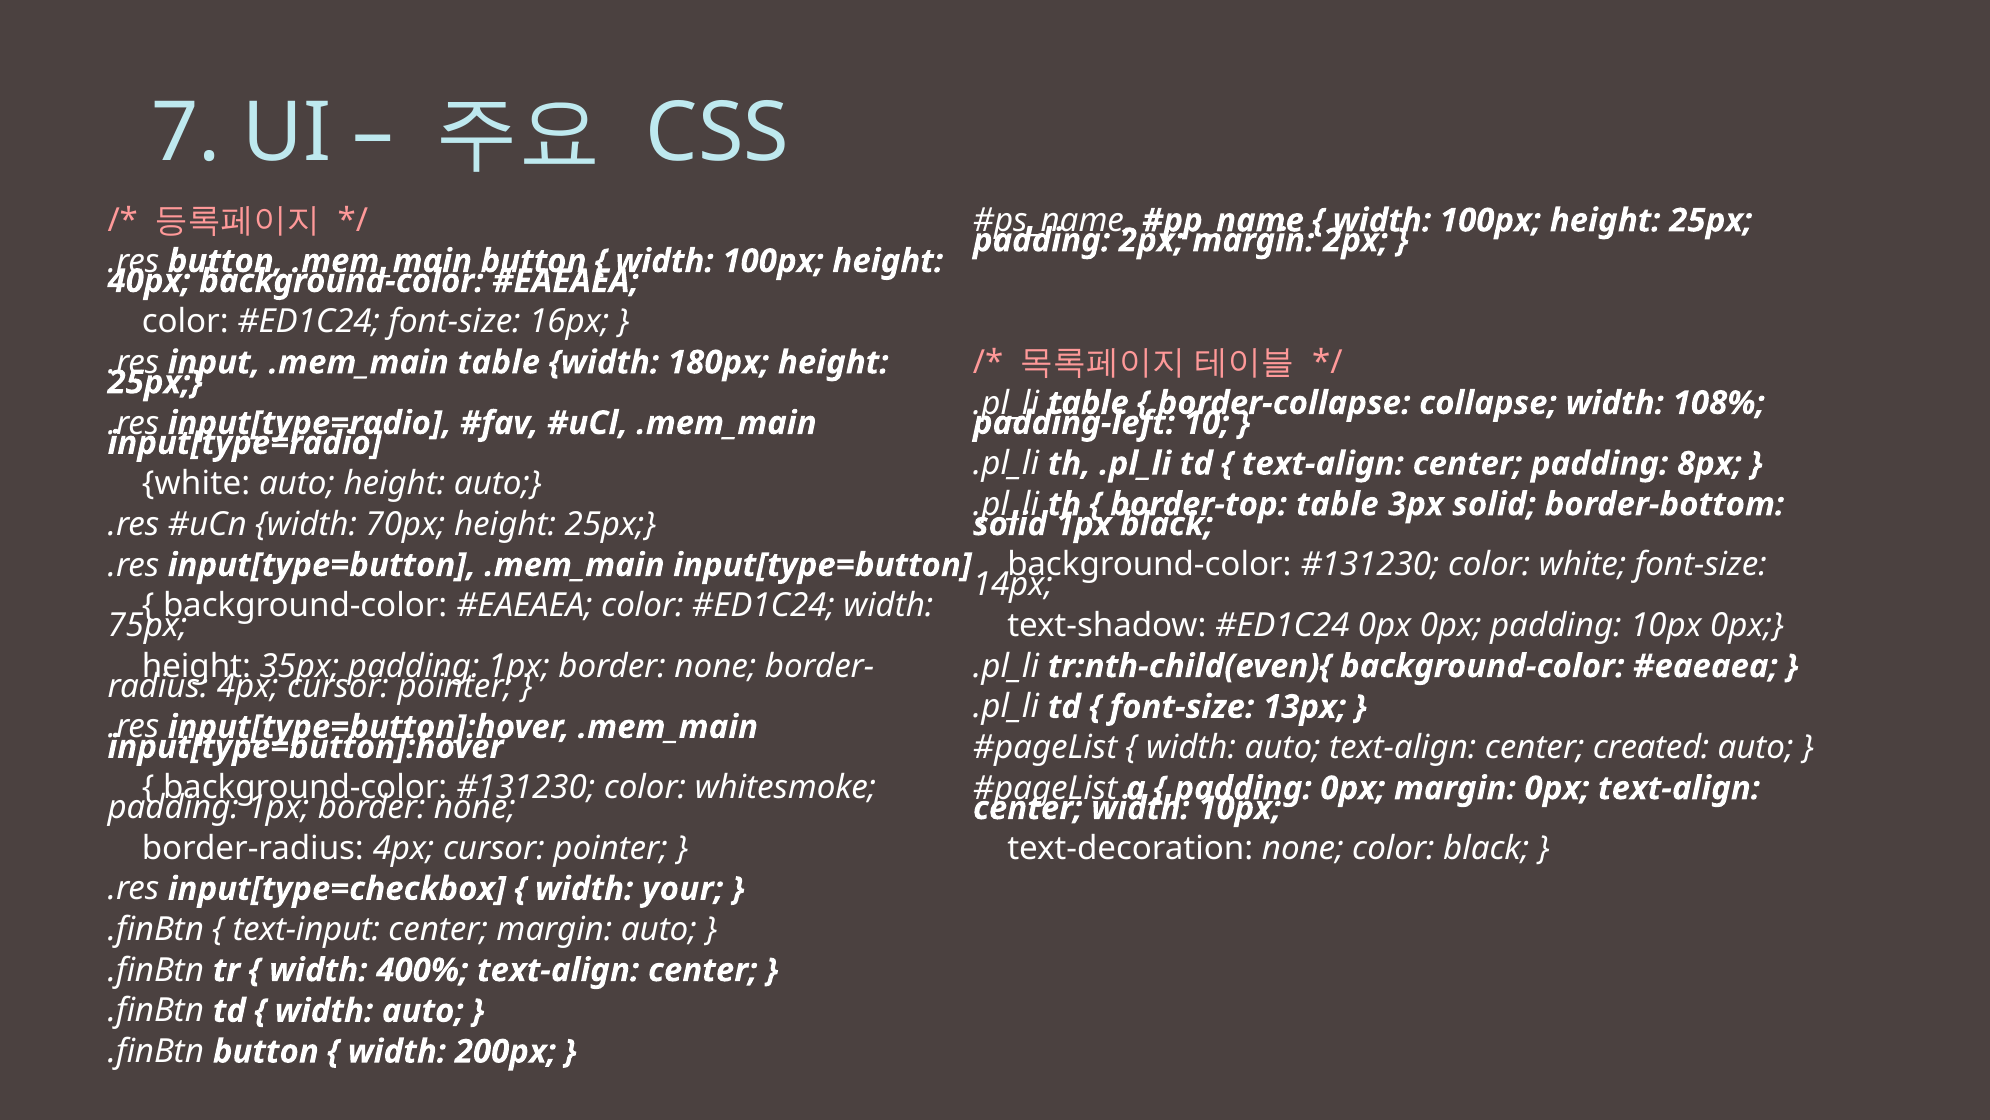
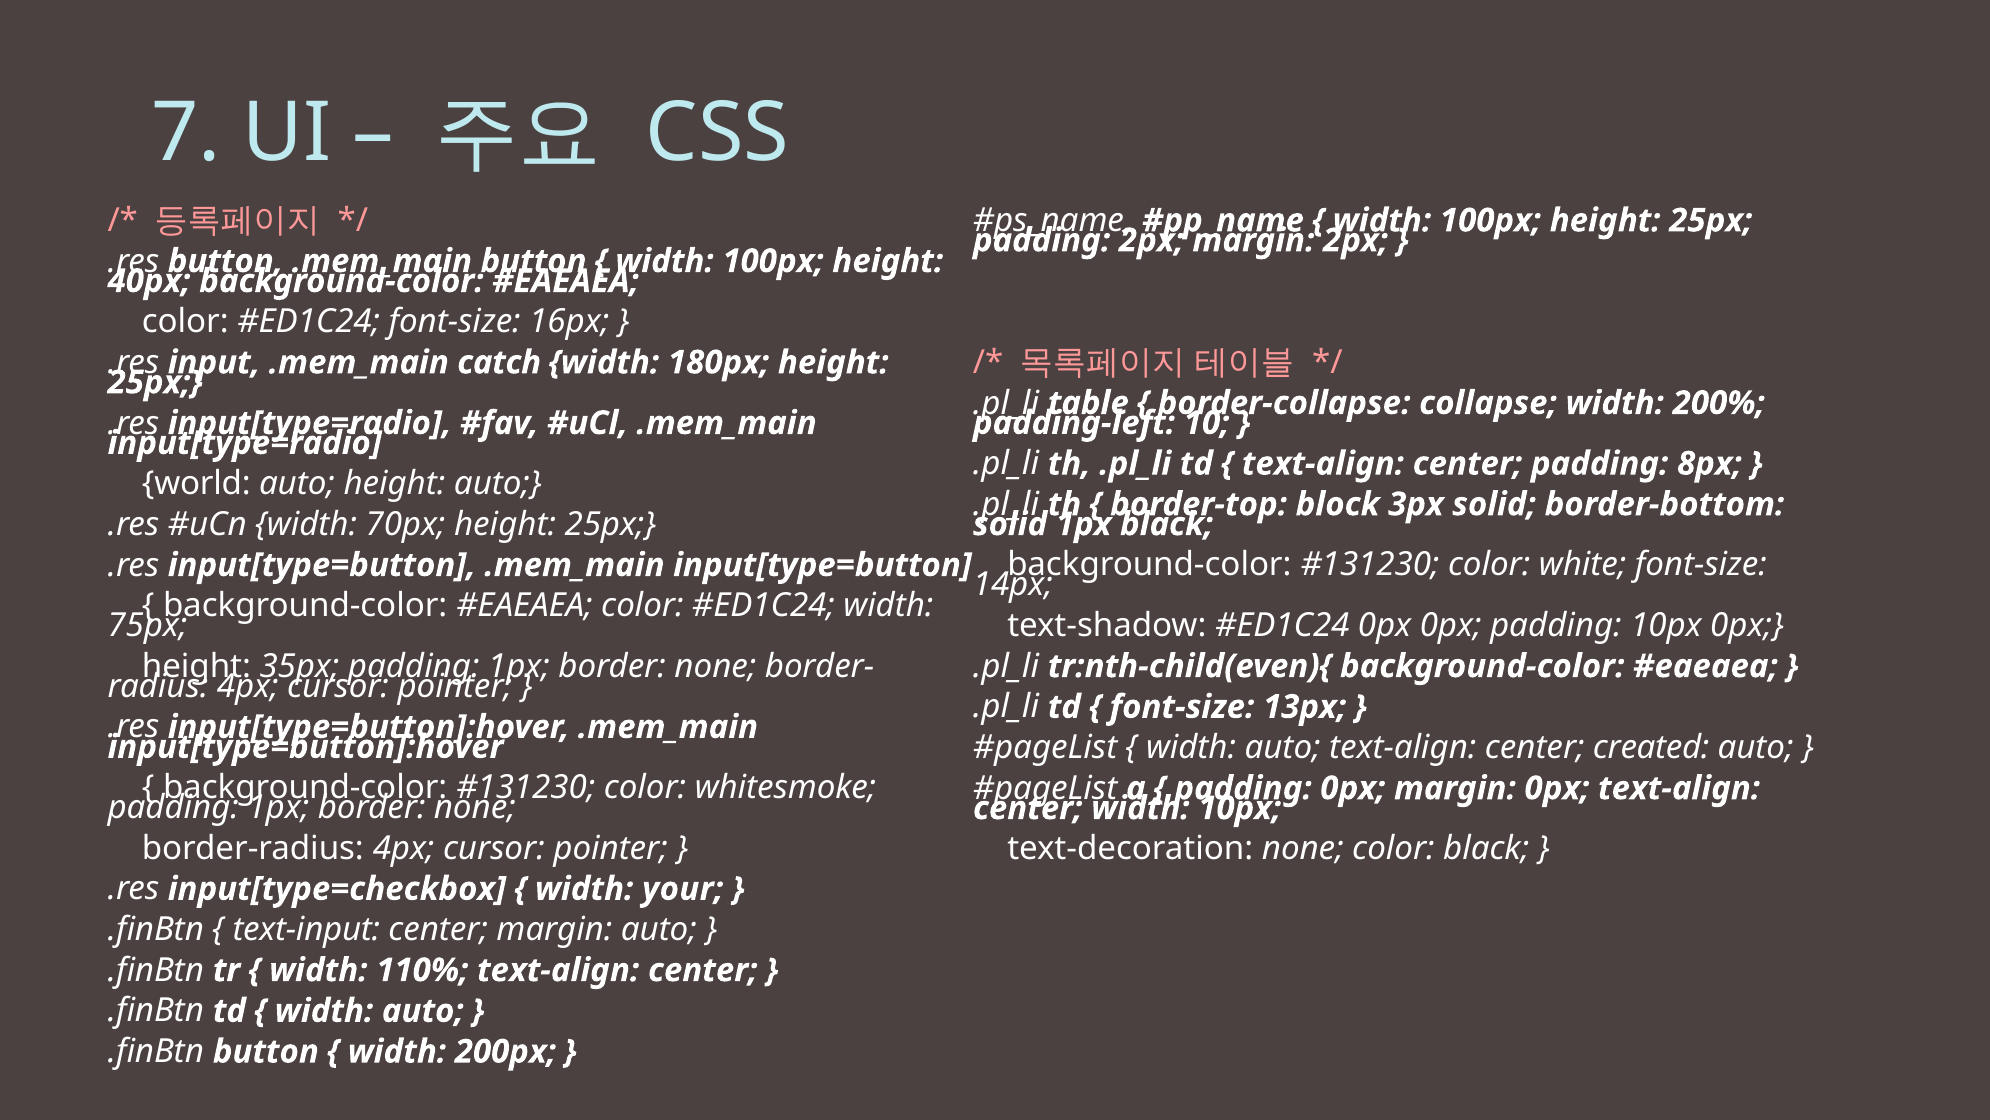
.mem_main table: table -> catch
108%: 108% -> 200%
white at (196, 483): white -> world
table at (1337, 504): table -> block
400%: 400% -> 110%
